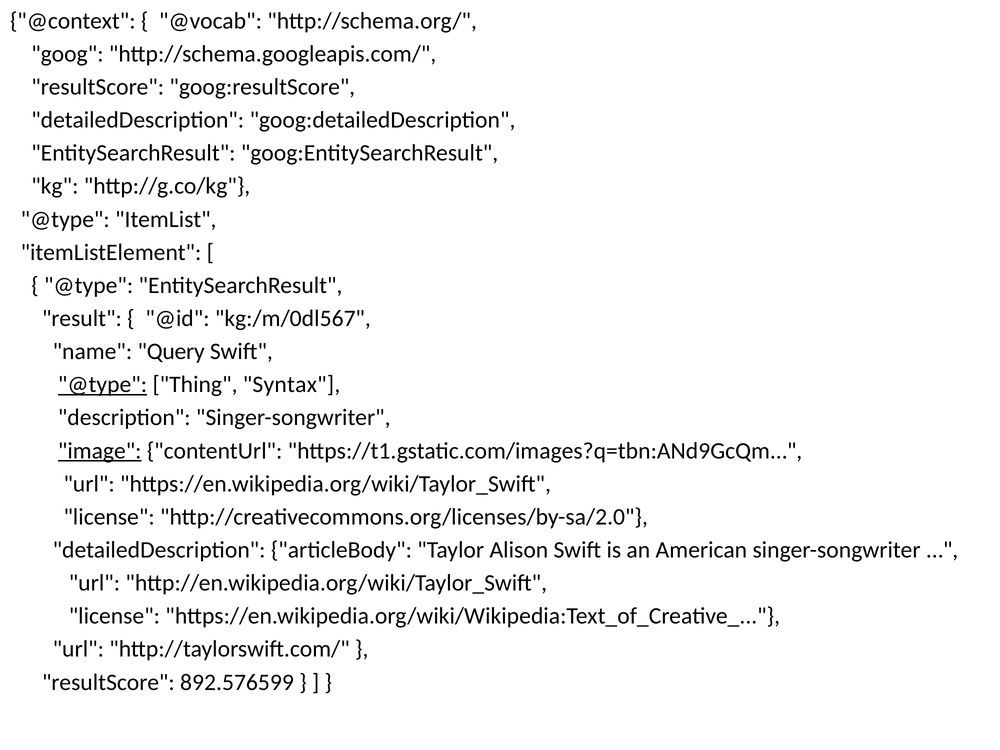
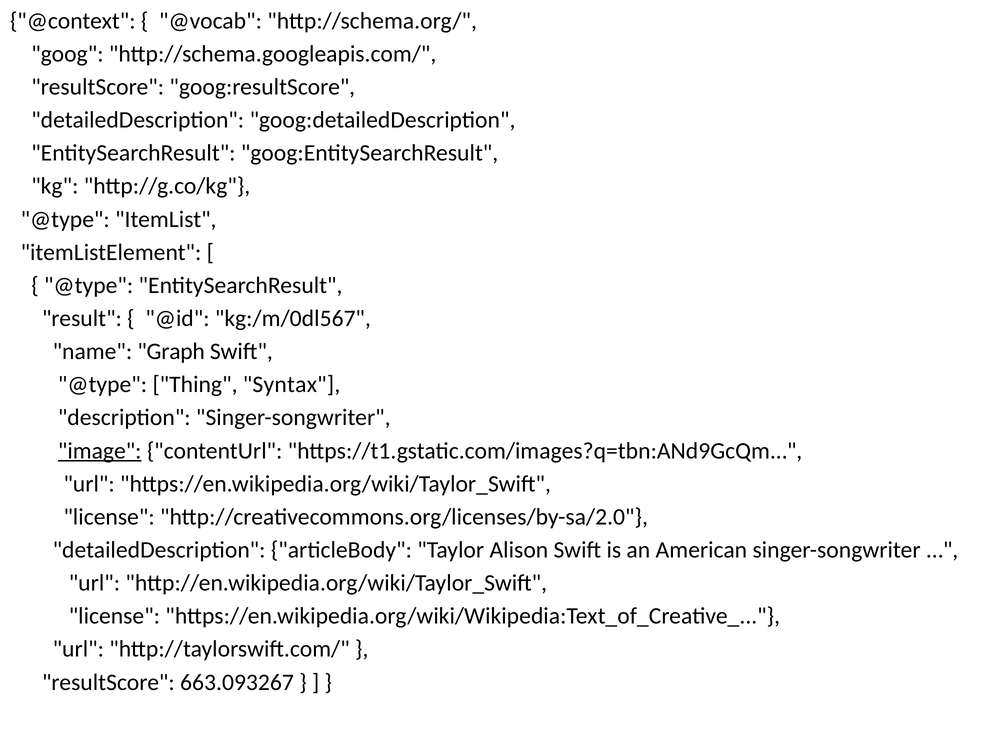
Query: Query -> Graph
@type at (103, 385) underline: present -> none
892.576599: 892.576599 -> 663.093267
